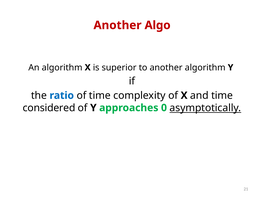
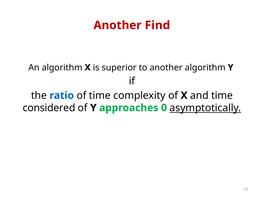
Algo: Algo -> Find
